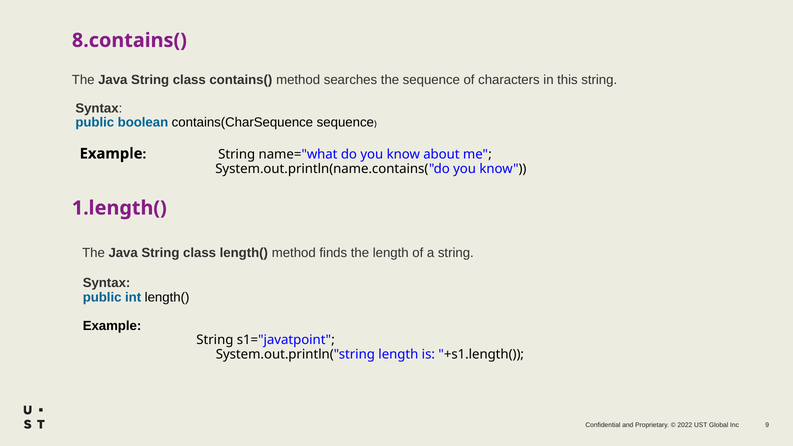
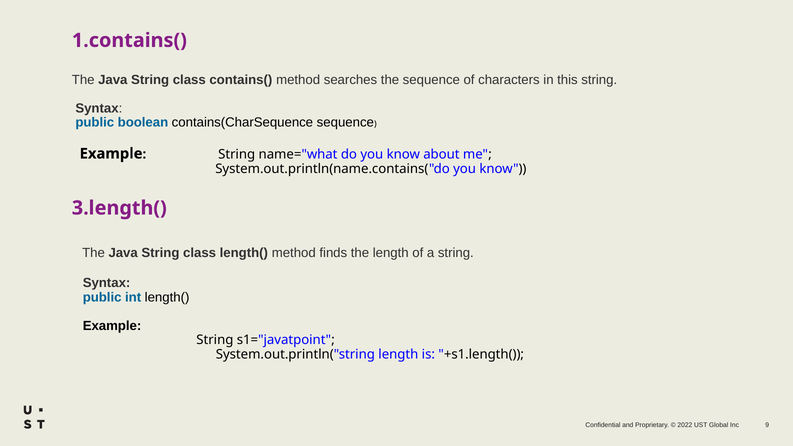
8.contains(: 8.contains( -> 1.contains(
1.length(: 1.length( -> 3.length(
